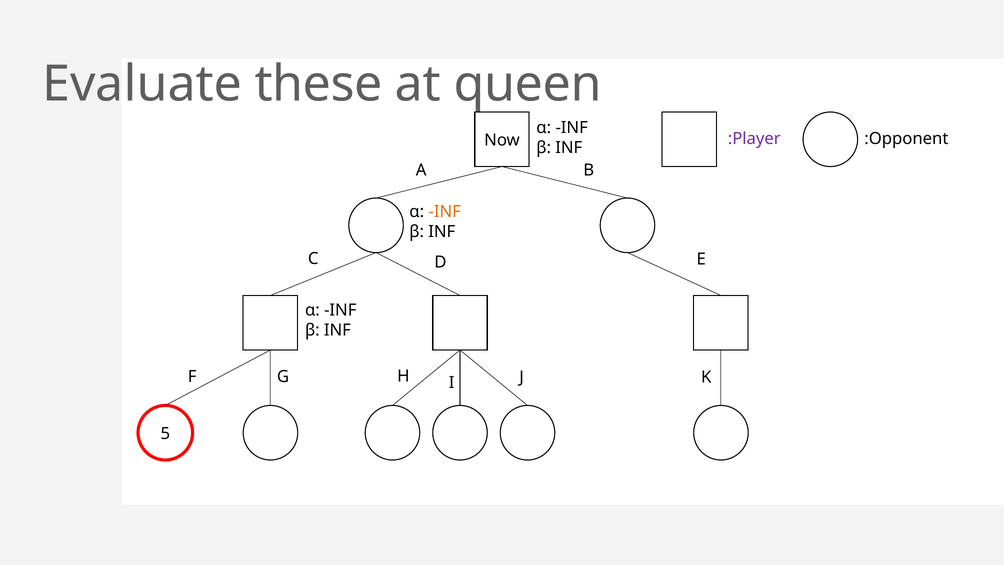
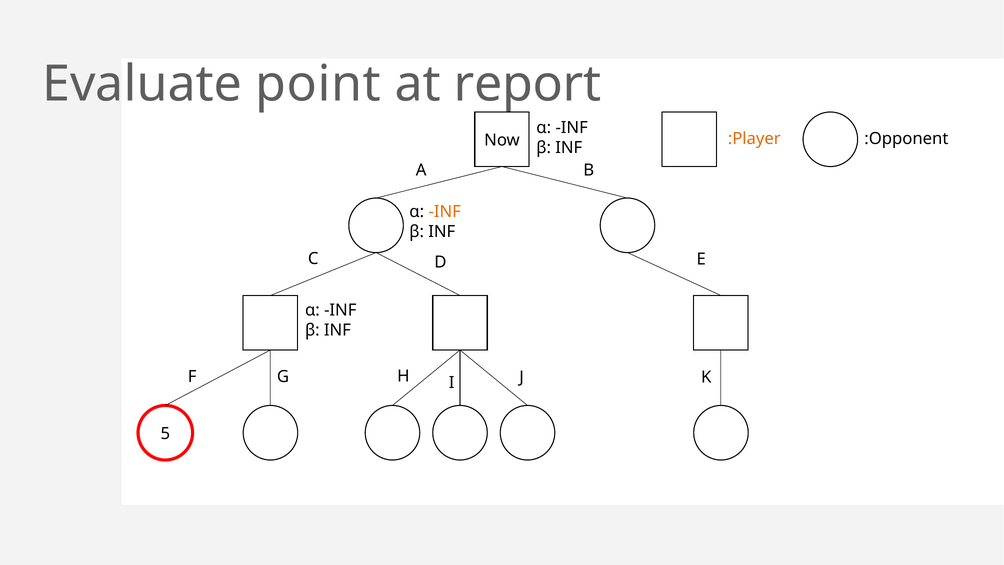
these: these -> point
queen: queen -> report
:Player colour: purple -> orange
